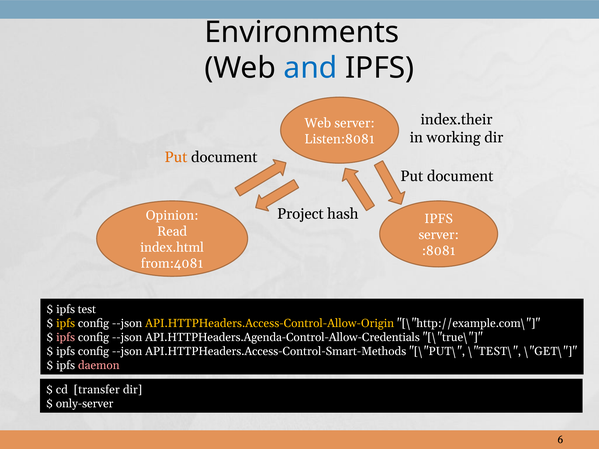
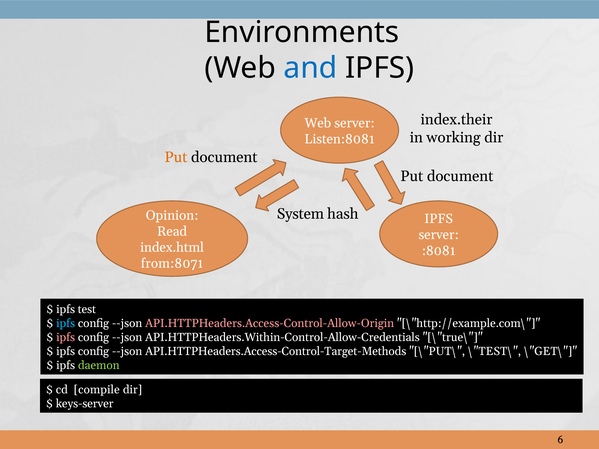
Project: Project -> System
from:4081: from:4081 -> from:8071
ipfs at (66, 324) colour: yellow -> light blue
API.HTTPHeaders.Access-Control-Allow-Origin colour: yellow -> pink
API.HTTPHeaders.Agenda-Control-Allow-Credentials: API.HTTPHeaders.Agenda-Control-Allow-Credentials -> API.HTTPHeaders.Within-Control-Allow-Credentials
API.HTTPHeaders.Access-Control-Smart-Methods: API.HTTPHeaders.Access-Control-Smart-Methods -> API.HTTPHeaders.Access-Control-Target-Methods
daemon colour: pink -> light green
transfer: transfer -> compile
only-server: only-server -> keys-server
